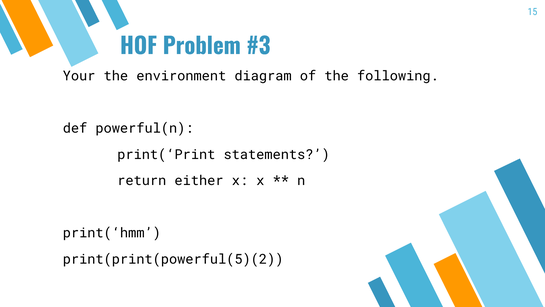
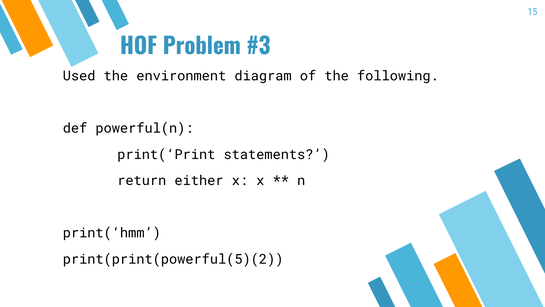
Your: Your -> Used
